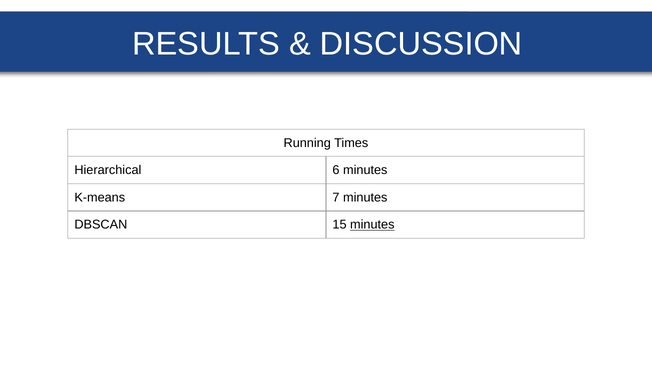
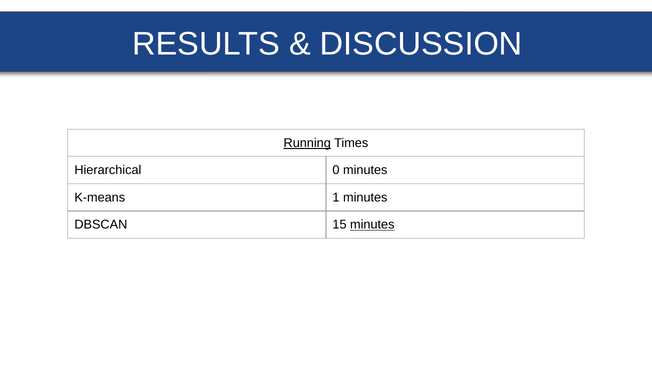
Running underline: none -> present
6: 6 -> 0
7: 7 -> 1
